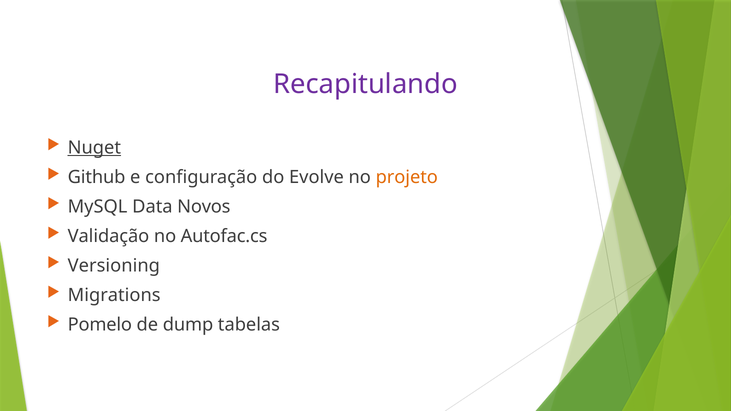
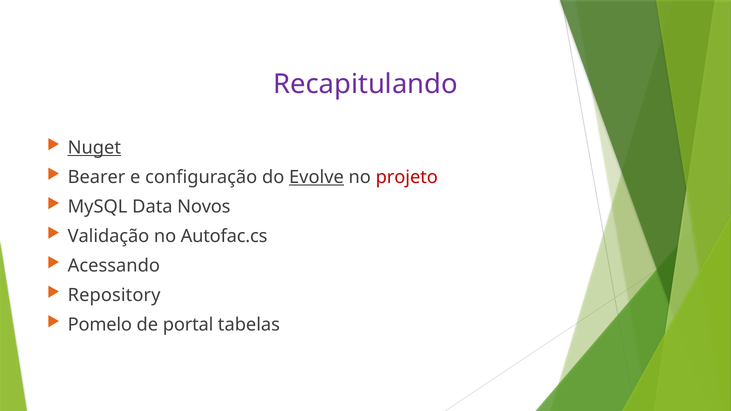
Github: Github -> Bearer
Evolve underline: none -> present
projeto colour: orange -> red
Versioning: Versioning -> Acessando
Migrations: Migrations -> Repository
dump: dump -> portal
